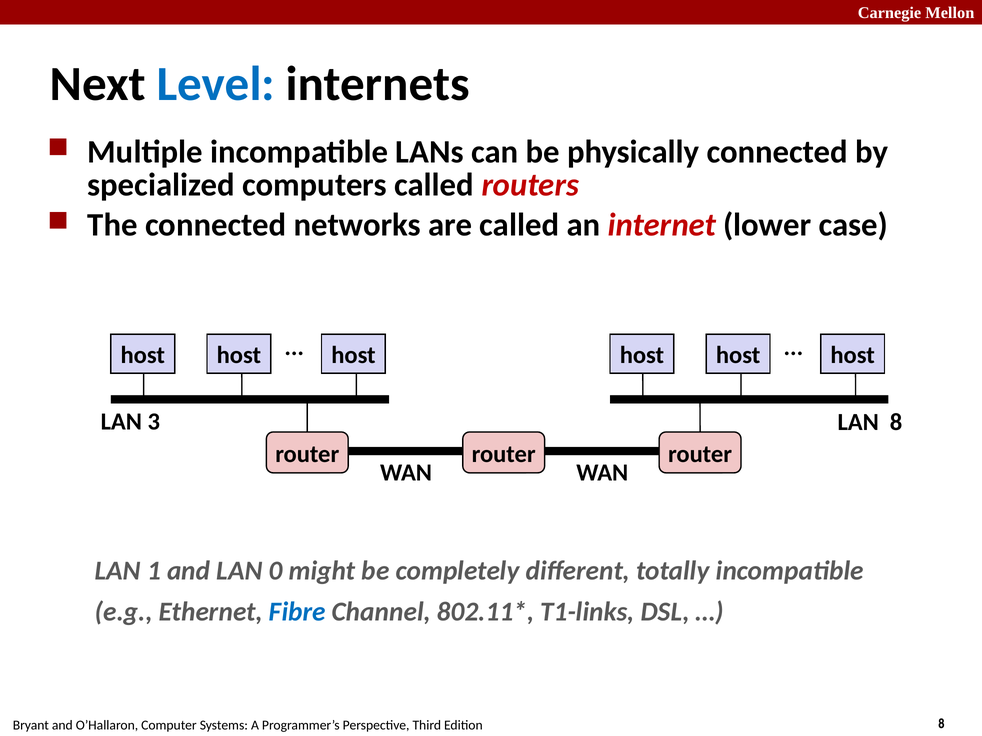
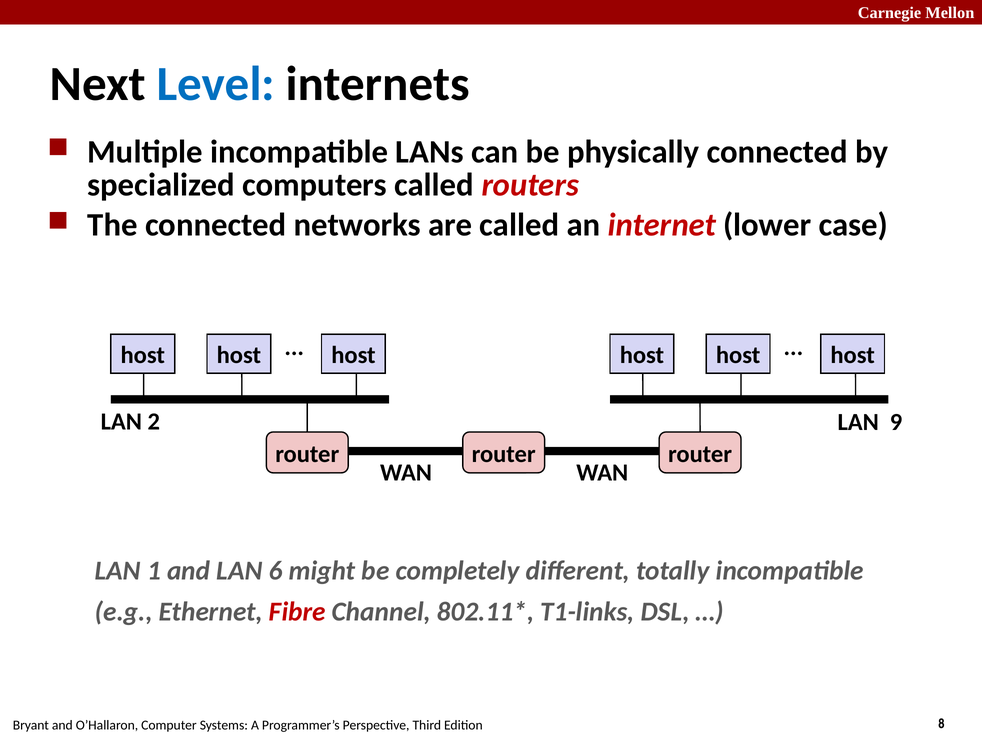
3: 3 -> 2
LAN 8: 8 -> 9
0: 0 -> 6
Fibre colour: blue -> red
